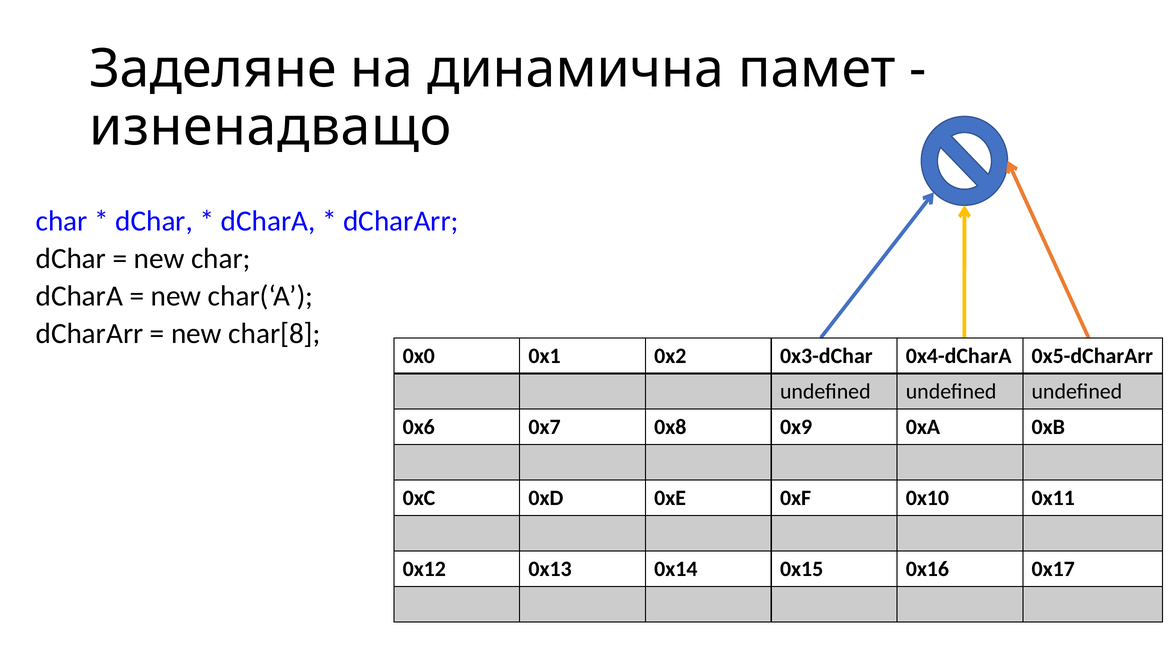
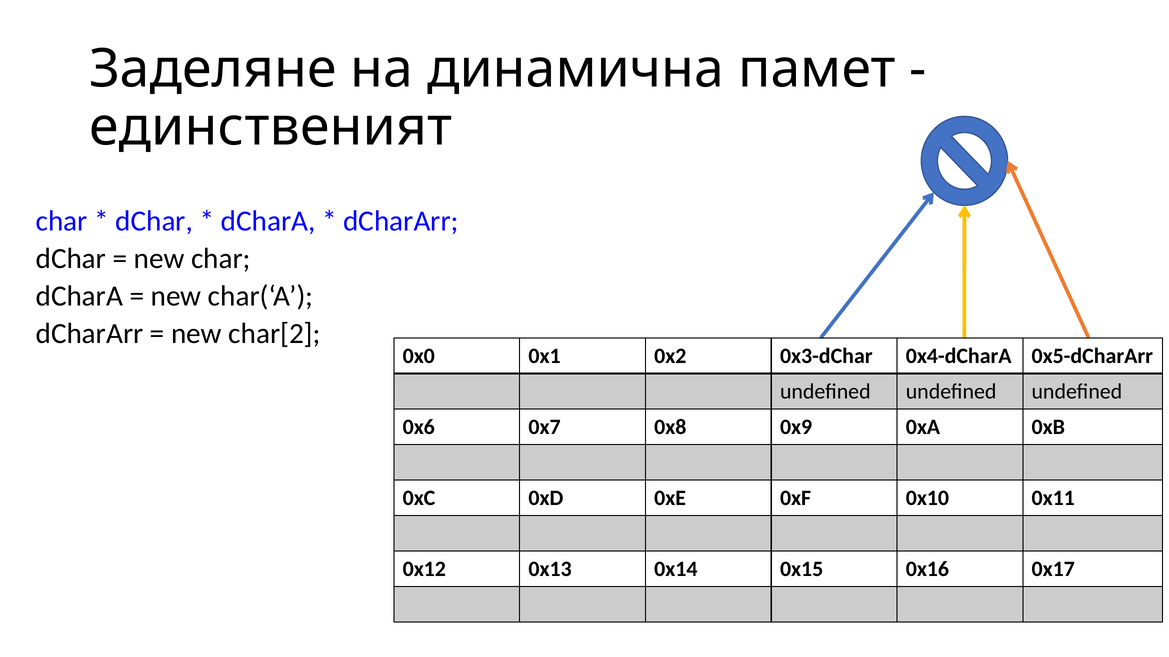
изненадващо: изненадващо -> единственият
char[8: char[8 -> char[2
